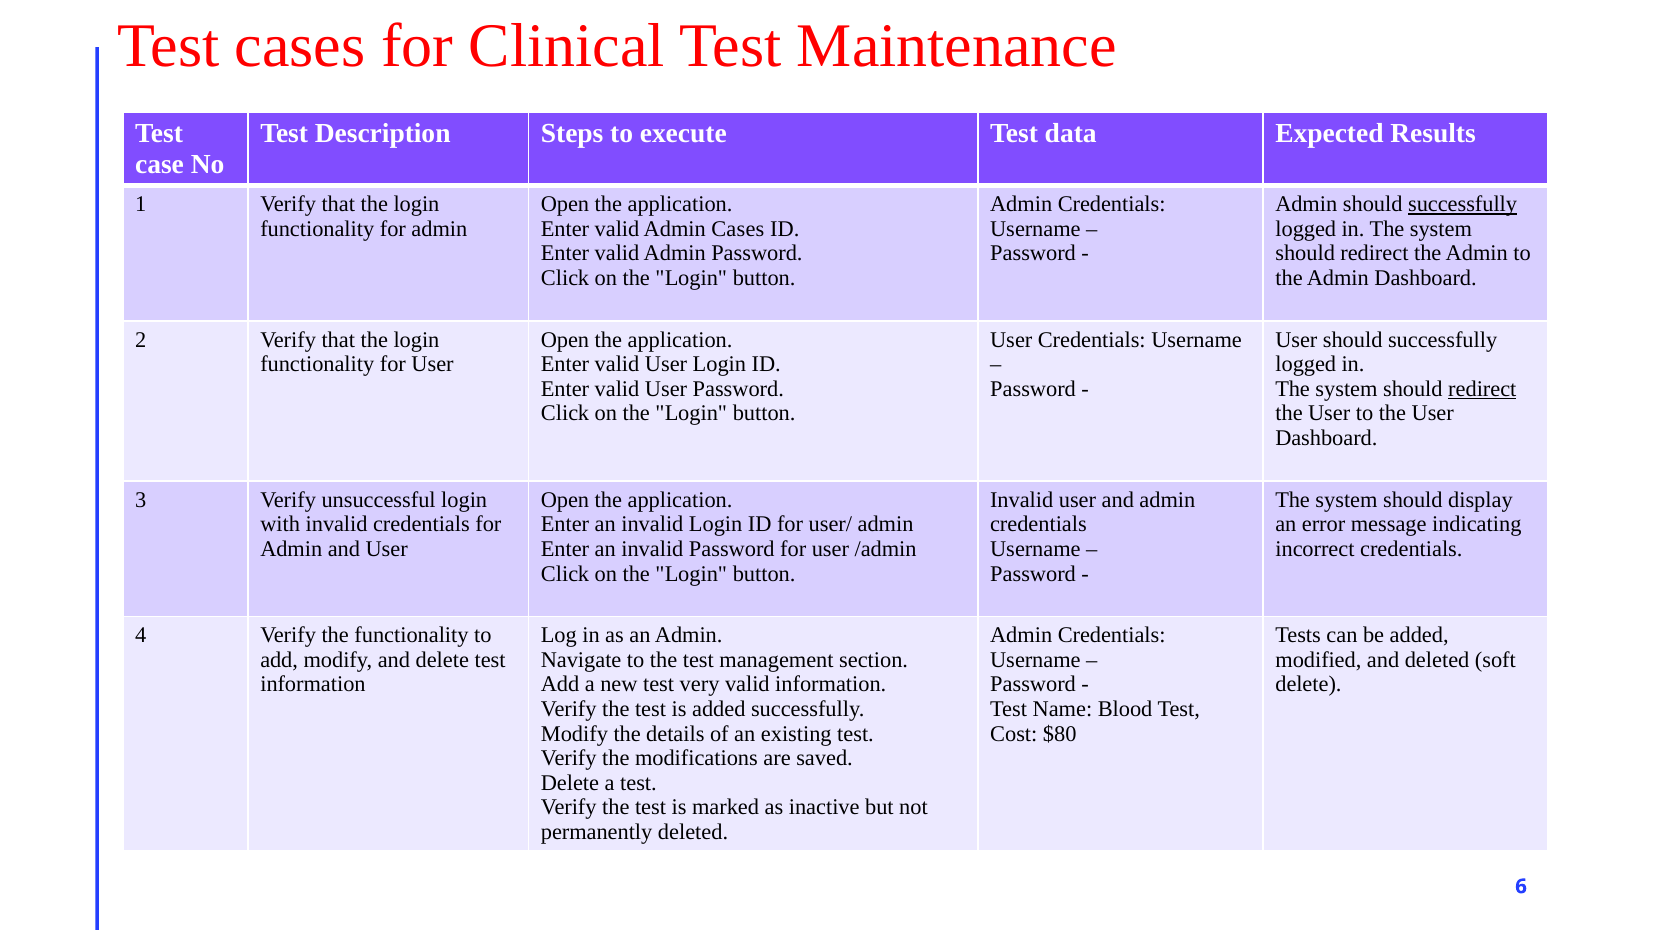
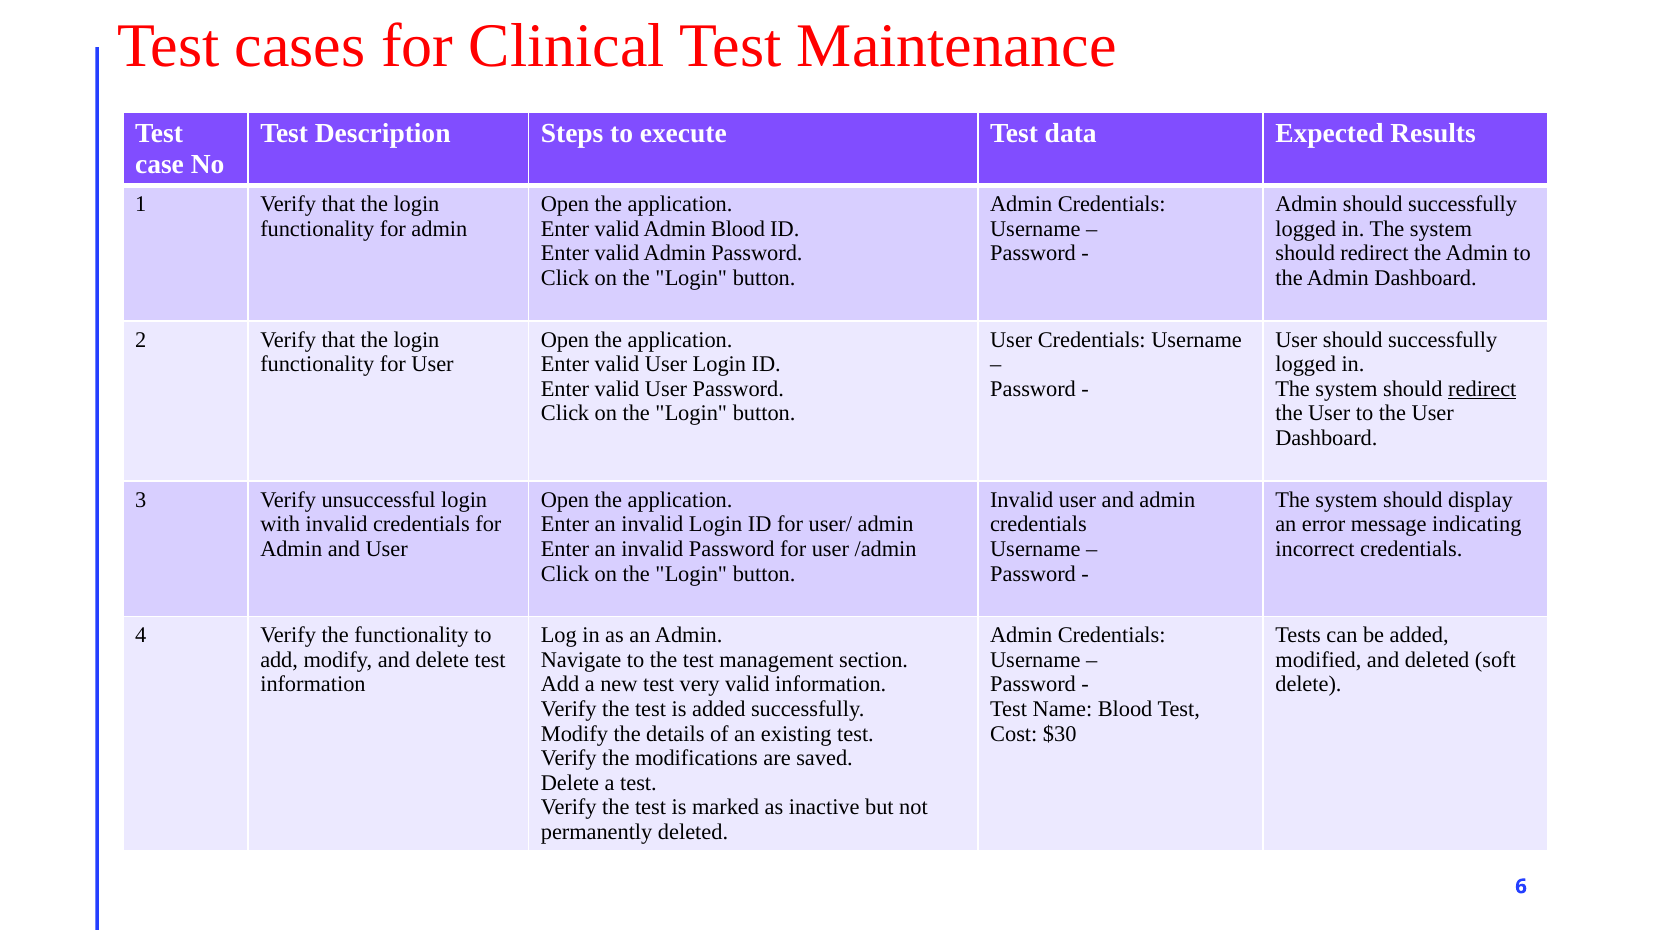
successfully at (1463, 204) underline: present -> none
Admin Cases: Cases -> Blood
$80: $80 -> $30
